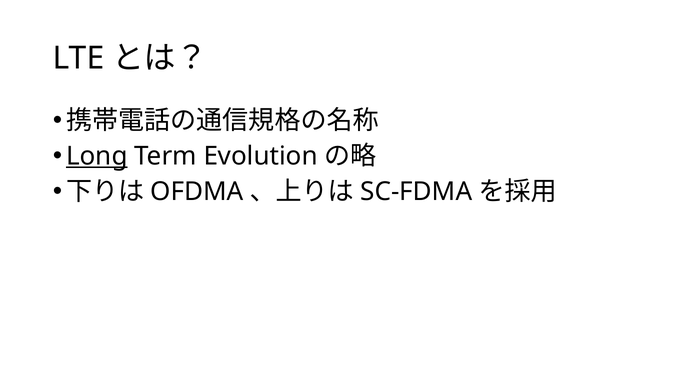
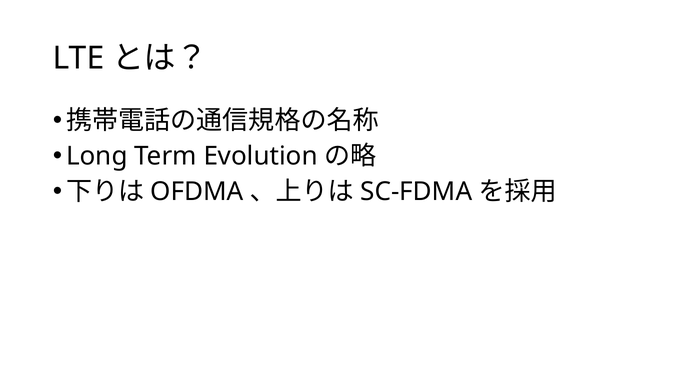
Long underline: present -> none
